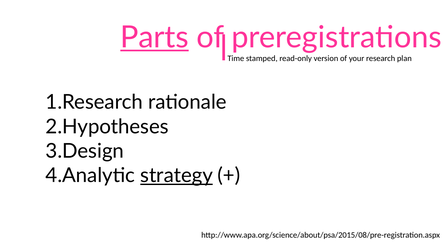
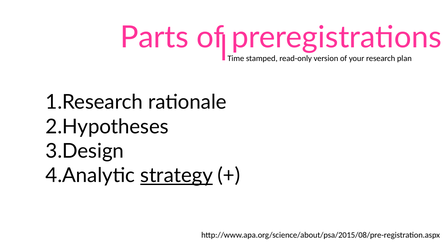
Parts underline: present -> none
